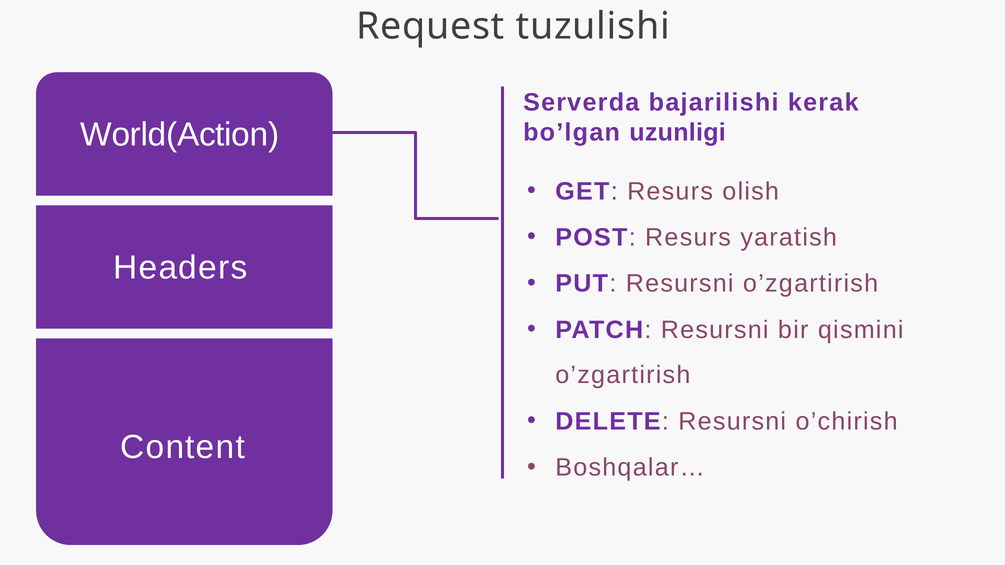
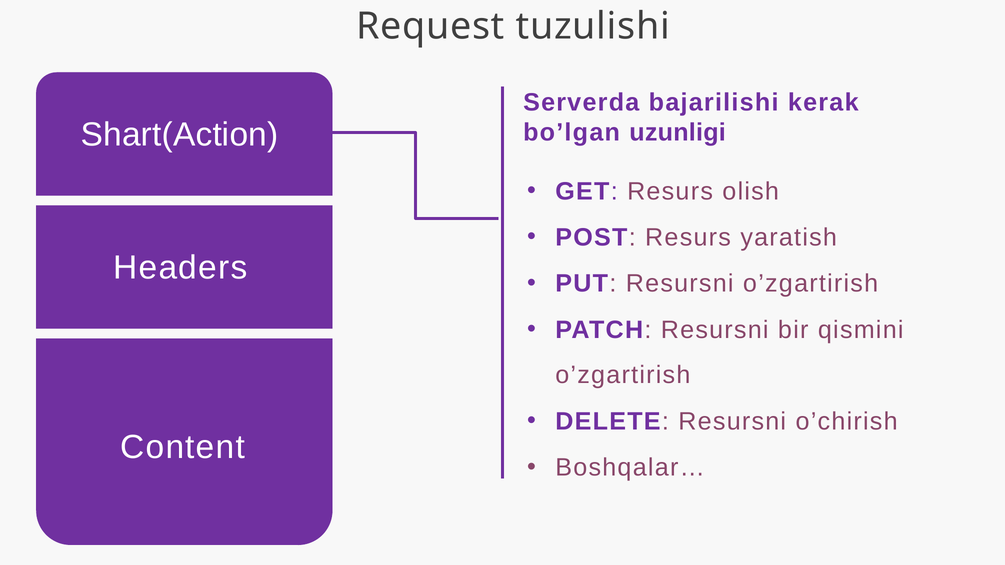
World(Action: World(Action -> Shart(Action
